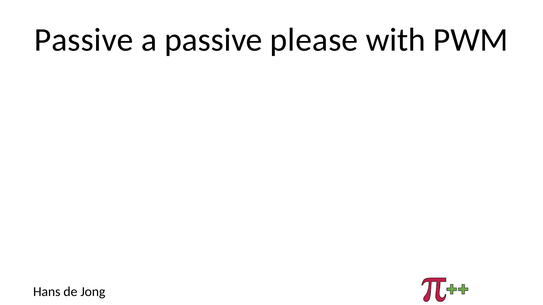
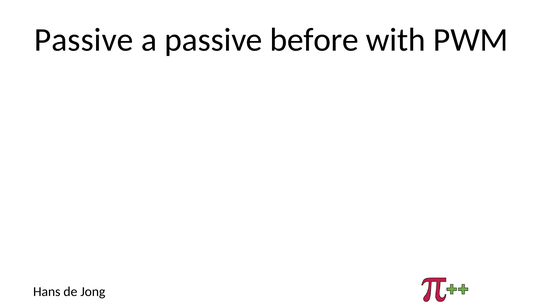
please: please -> before
